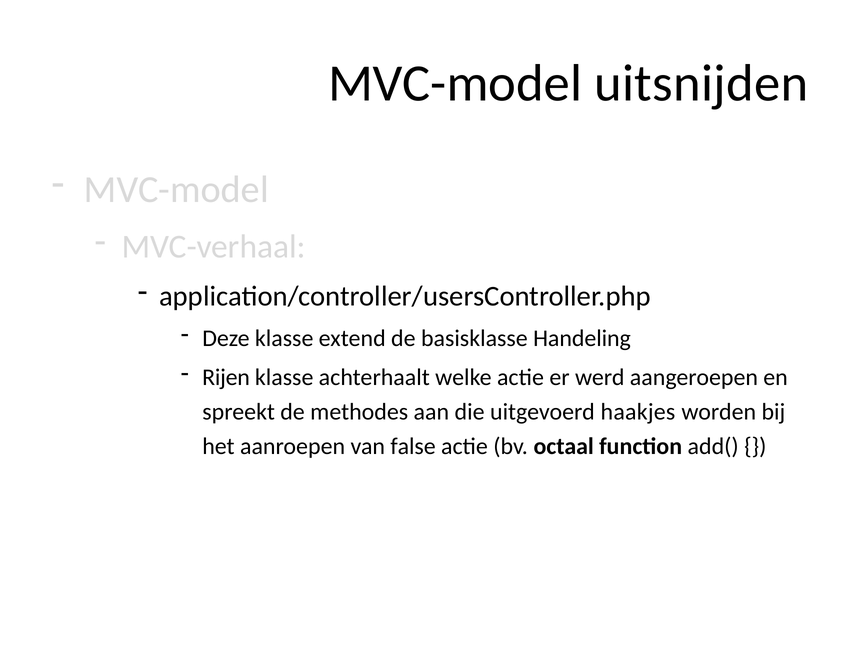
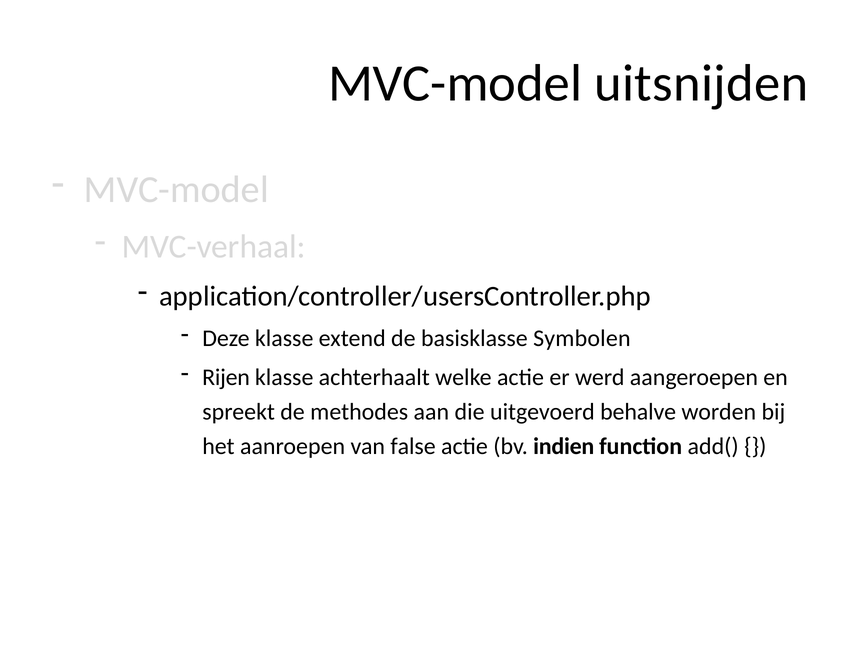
Handeling: Handeling -> Symbolen
haakjes: haakjes -> behalve
octaal: octaal -> indien
